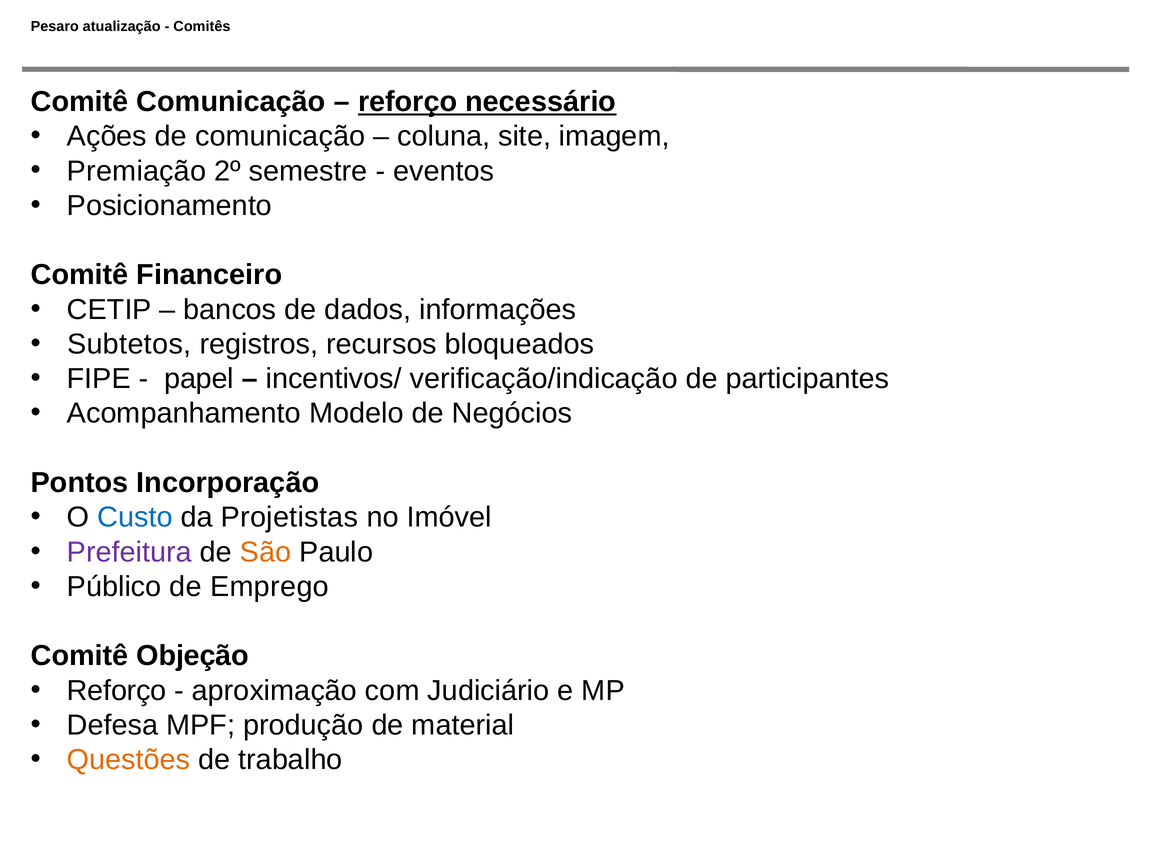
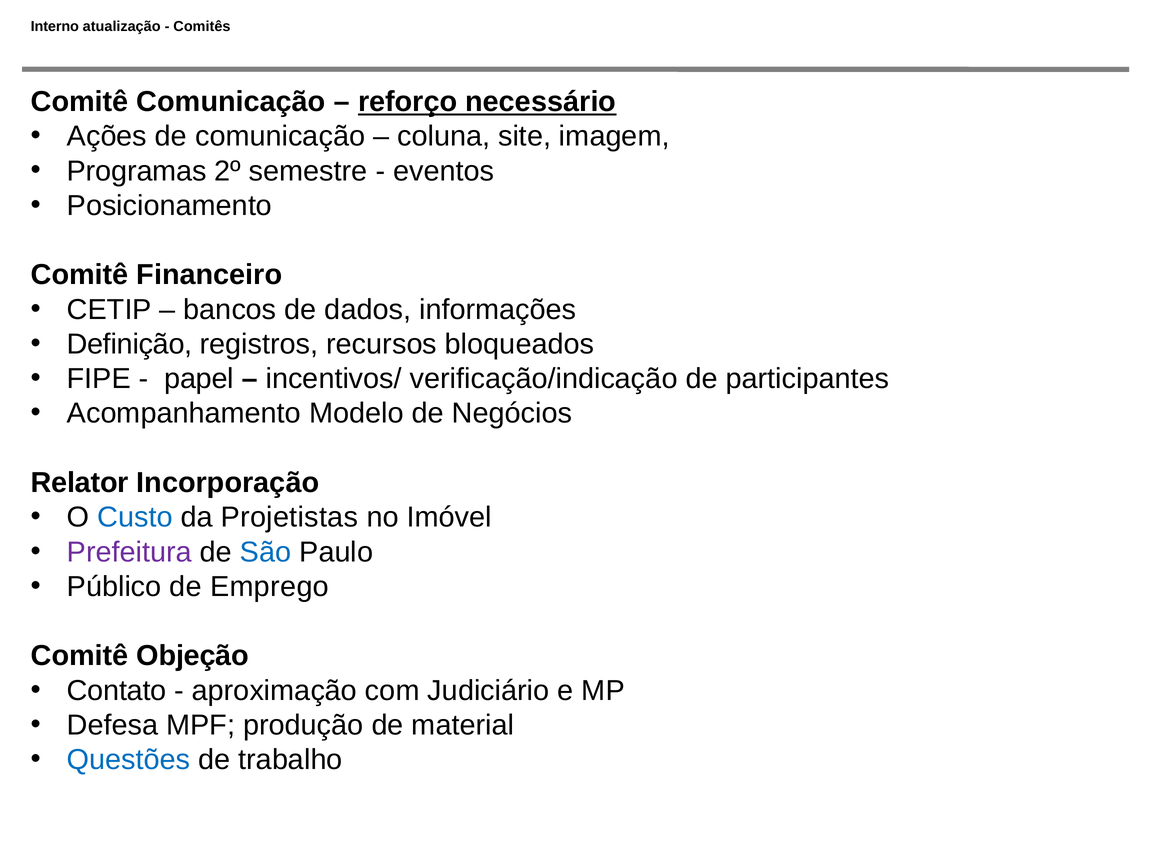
Pesaro: Pesaro -> Interno
Premiação: Premiação -> Programas
Subtetos: Subtetos -> Definição
Pontos: Pontos -> Relator
São colour: orange -> blue
Reforço at (117, 691): Reforço -> Contato
Questões colour: orange -> blue
